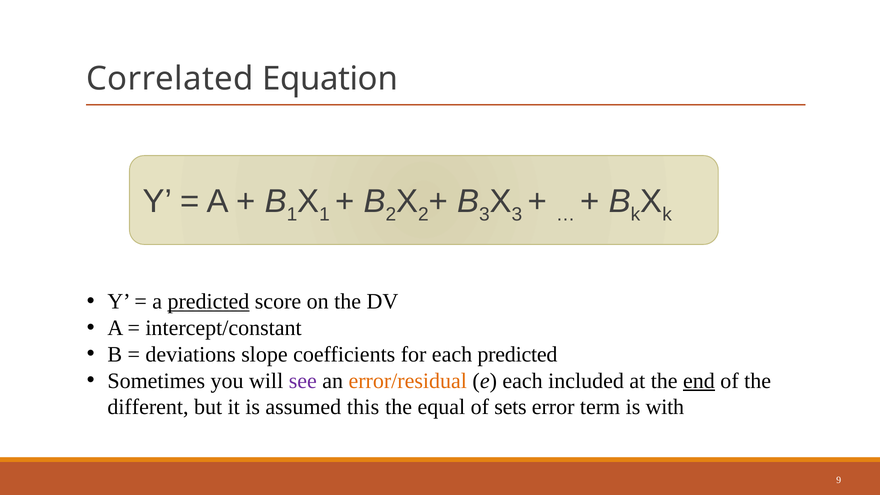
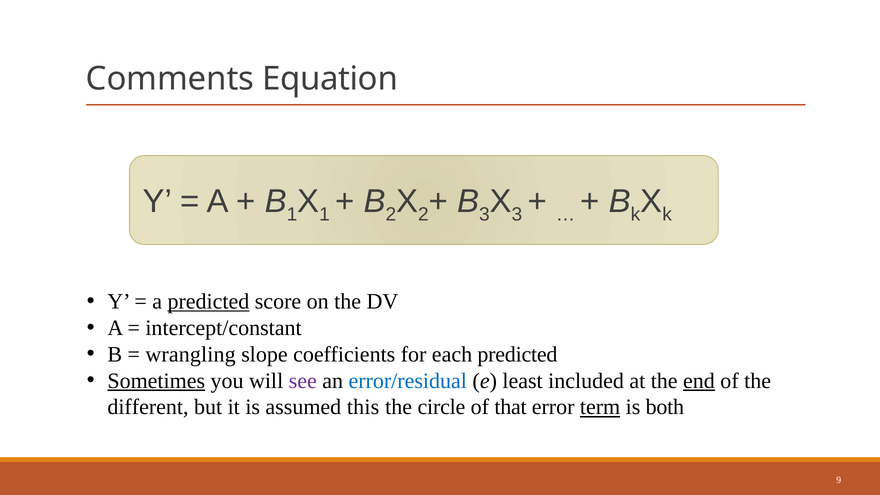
Correlated: Correlated -> Comments
deviations: deviations -> wrangling
Sometimes underline: none -> present
error/residual colour: orange -> blue
e each: each -> least
equal: equal -> circle
sets: sets -> that
term underline: none -> present
with: with -> both
